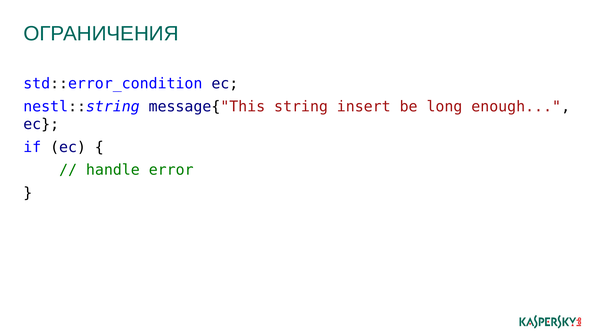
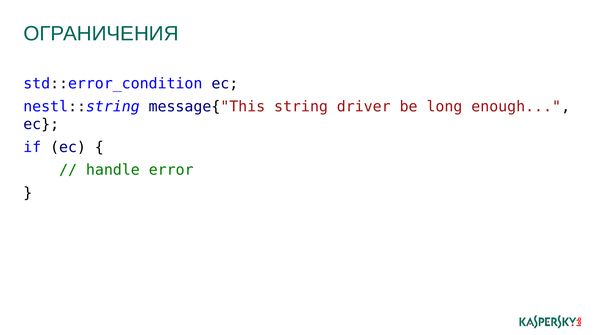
insert: insert -> driver
